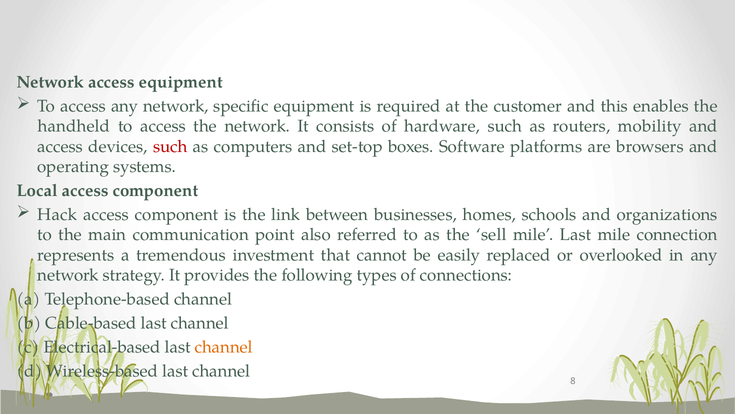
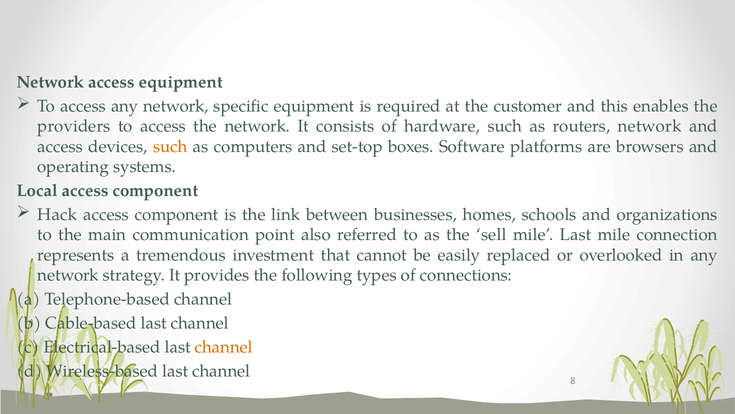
handheld: handheld -> providers
routers mobility: mobility -> network
such at (170, 146) colour: red -> orange
